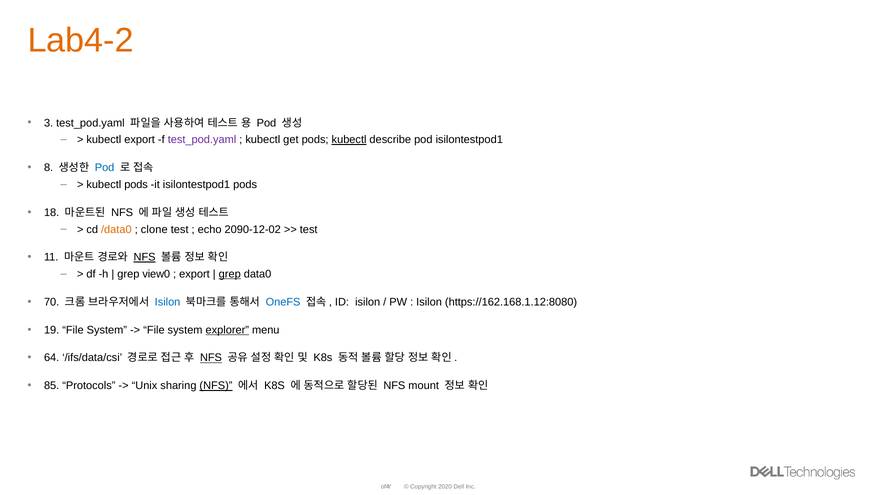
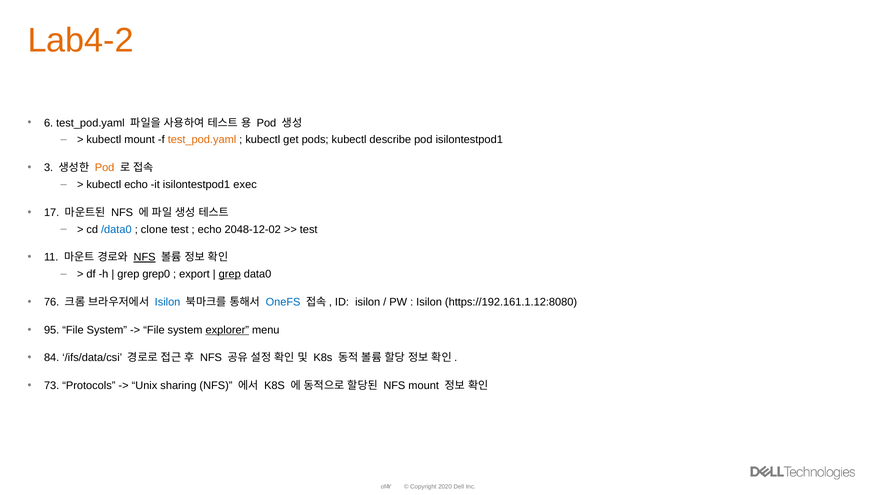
3: 3 -> 6
kubectl export: export -> mount
test_pod.yaml at (202, 140) colour: purple -> orange
kubectl at (349, 140) underline: present -> none
8: 8 -> 3
Pod at (105, 168) colour: blue -> orange
kubectl pods: pods -> echo
isilontestpod1 pods: pods -> exec
18: 18 -> 17
/data0 colour: orange -> blue
2090-12-02: 2090-12-02 -> 2048-12-02
view0: view0 -> grep0
70: 70 -> 76
https://162.168.1.12:8080: https://162.168.1.12:8080 -> https://192.161.1.12:8080
19: 19 -> 95
64: 64 -> 84
NFS at (211, 358) underline: present -> none
85: 85 -> 73
NFS at (216, 386) underline: present -> none
